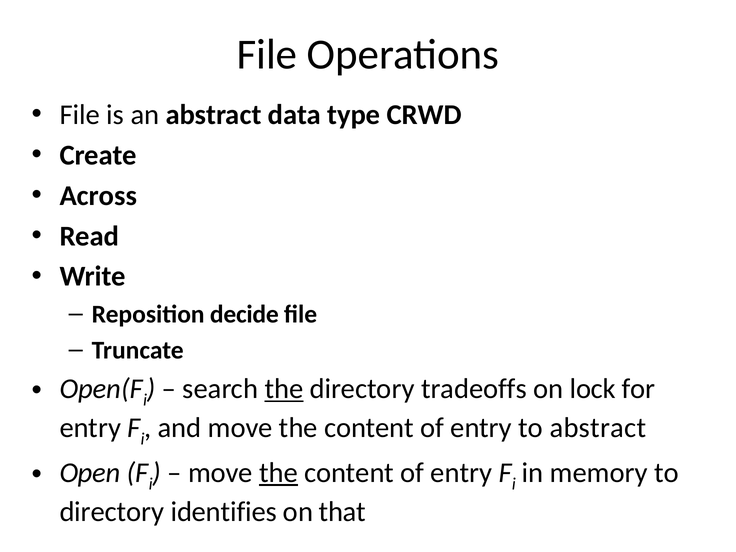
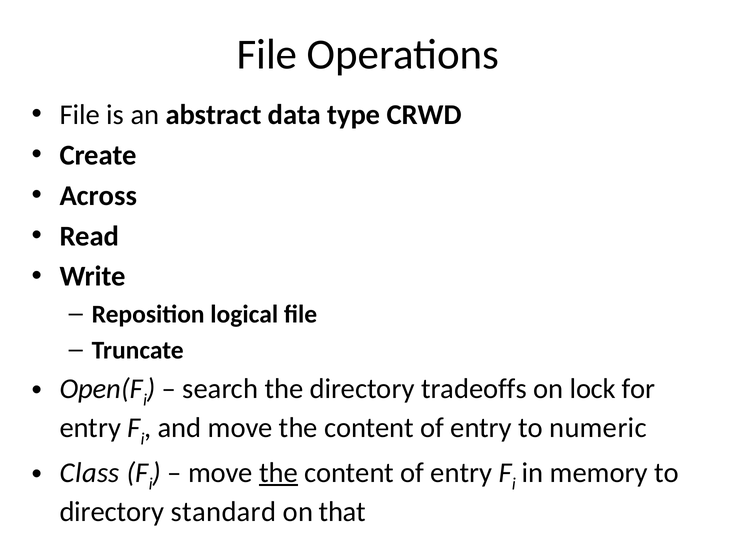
decide: decide -> logical
the at (284, 389) underline: present -> none
to abstract: abstract -> numeric
Open: Open -> Class
identifies: identifies -> standard
